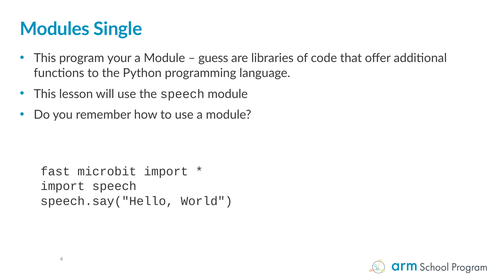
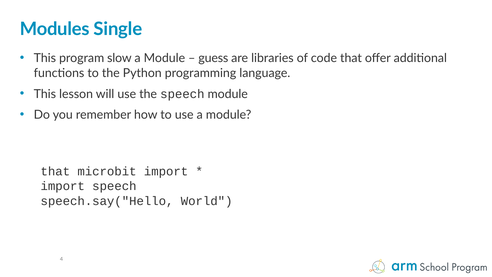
your: your -> slow
fast at (55, 171): fast -> that
